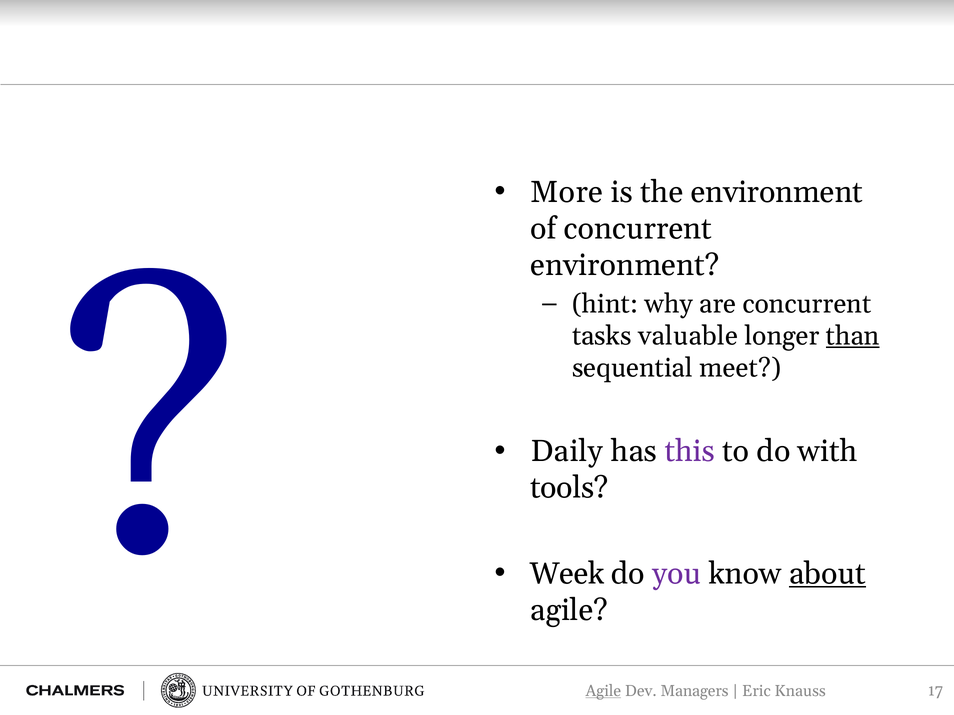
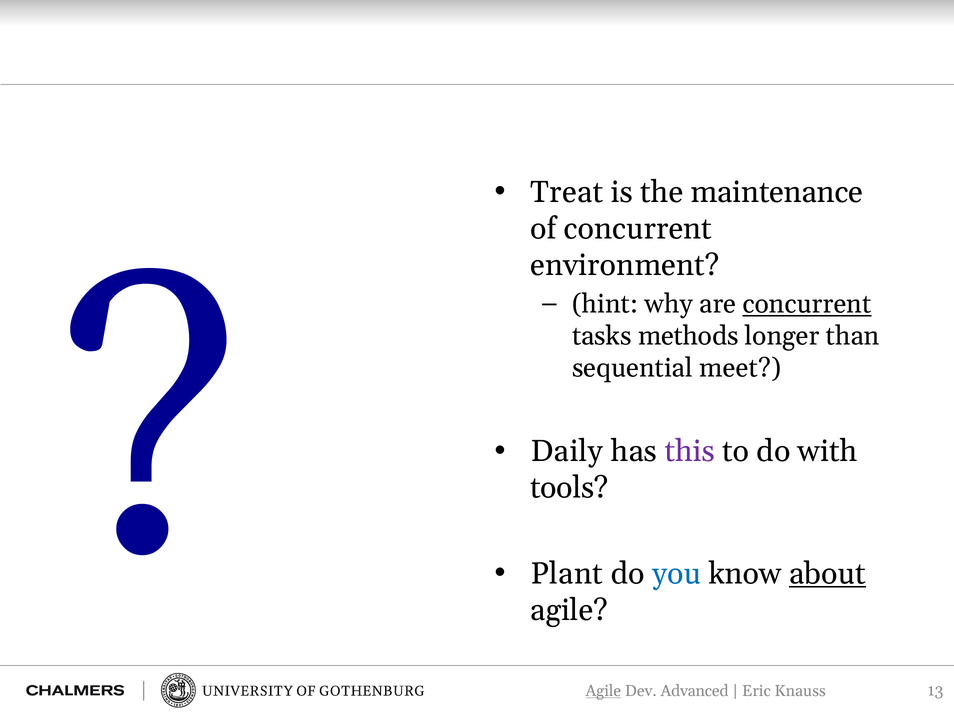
More: More -> Treat
the environment: environment -> maintenance
concurrent at (807, 304) underline: none -> present
valuable: valuable -> methods
than underline: present -> none
Week: Week -> Plant
you colour: purple -> blue
Managers: Managers -> Advanced
17: 17 -> 13
